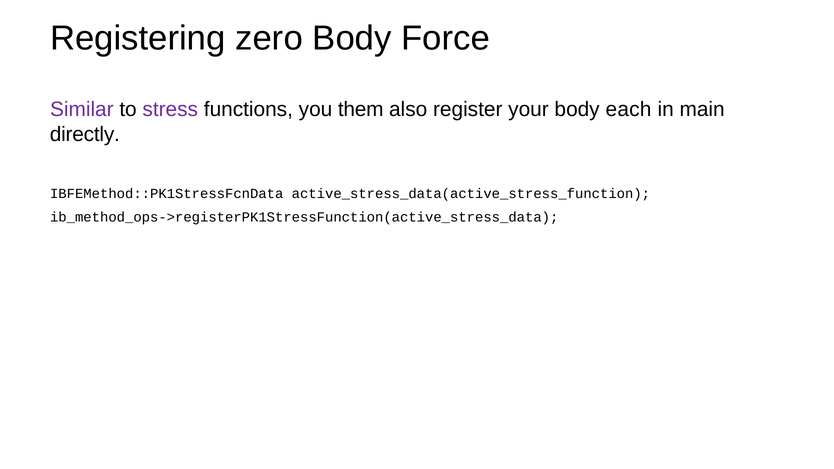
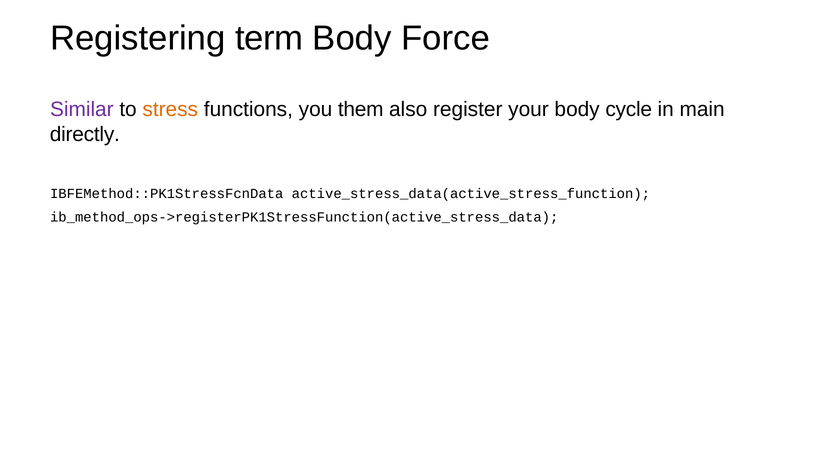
zero: zero -> term
stress colour: purple -> orange
each: each -> cycle
